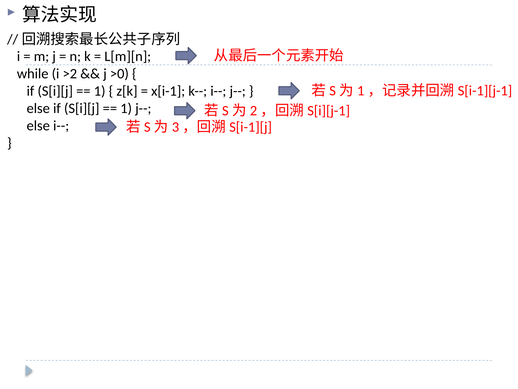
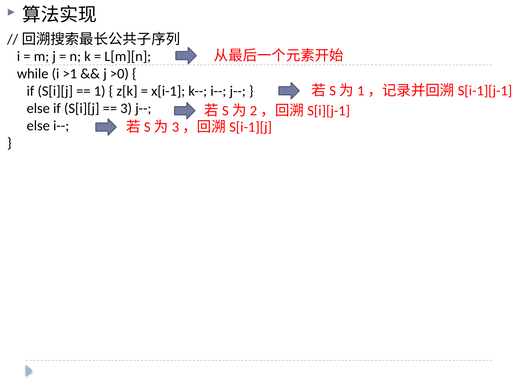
>2: >2 -> >1
1 at (126, 108): 1 -> 3
